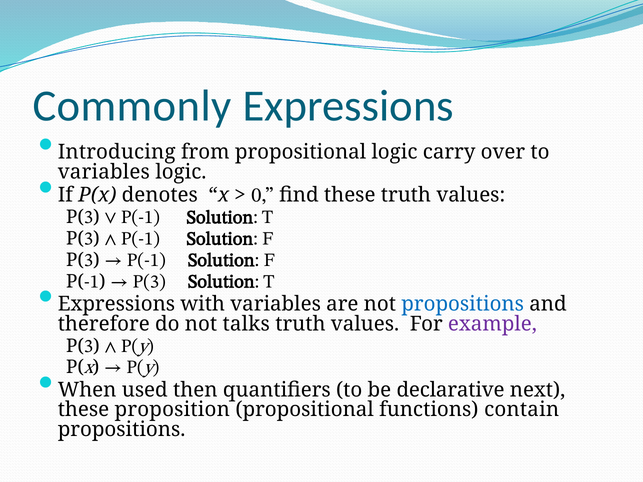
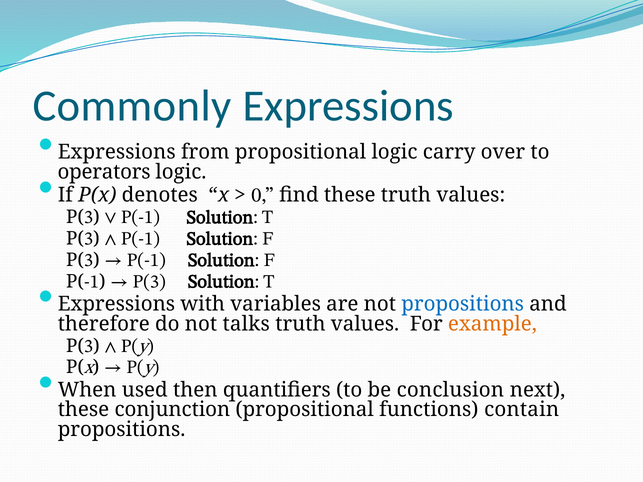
Introducing at (117, 152): Introducing -> Expressions
variables at (104, 172): variables -> operators
example colour: purple -> orange
declarative: declarative -> conclusion
proposition: proposition -> conjunction
